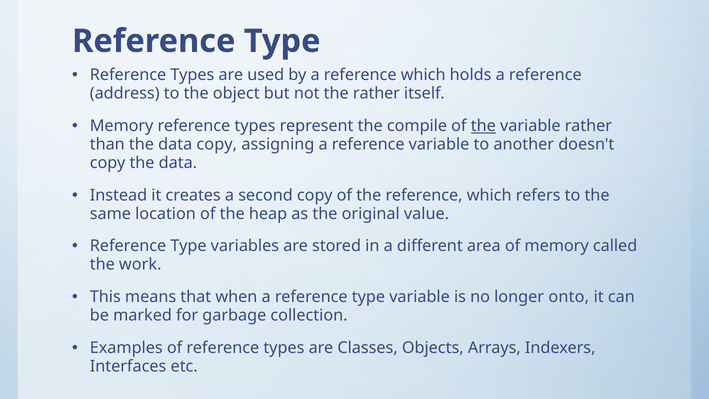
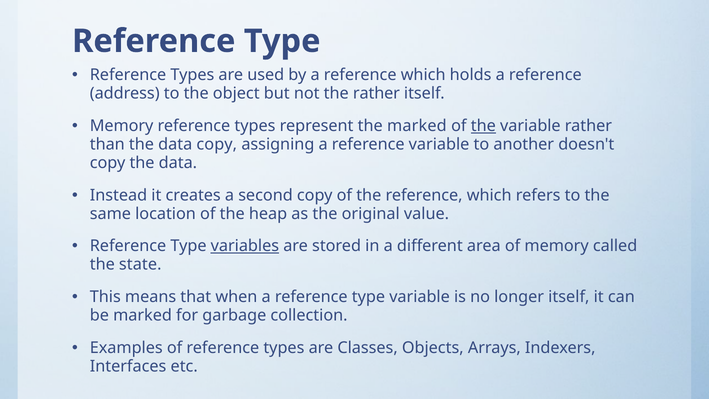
the compile: compile -> marked
variables underline: none -> present
work: work -> state
longer onto: onto -> itself
